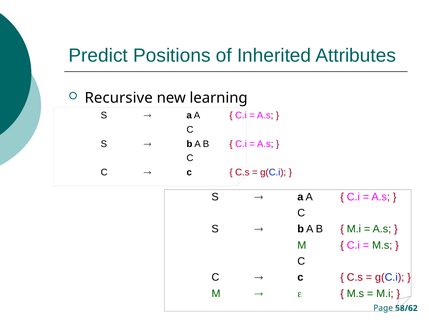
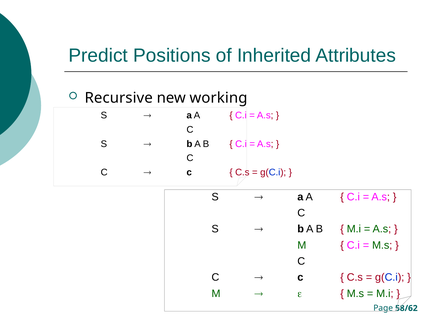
learning: learning -> working
